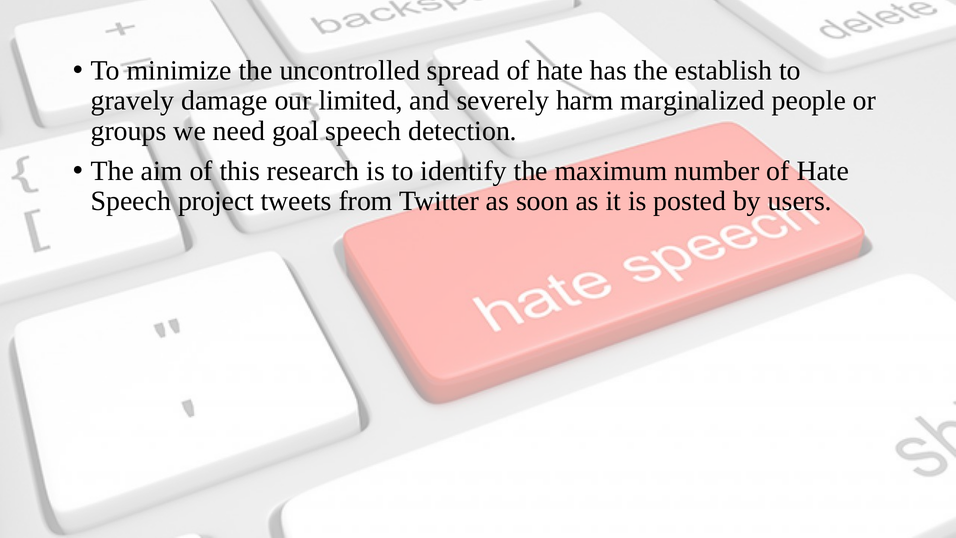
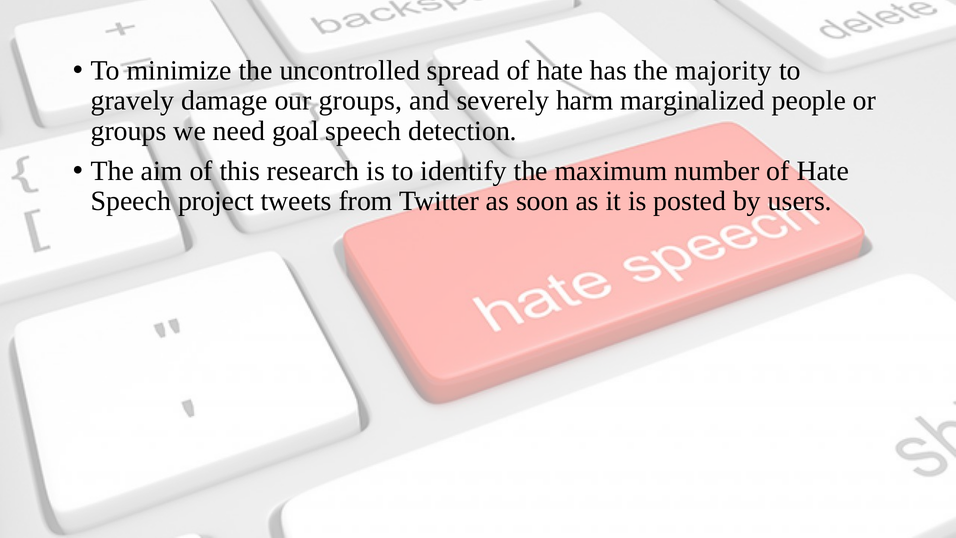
establish: establish -> majority
our limited: limited -> groups
